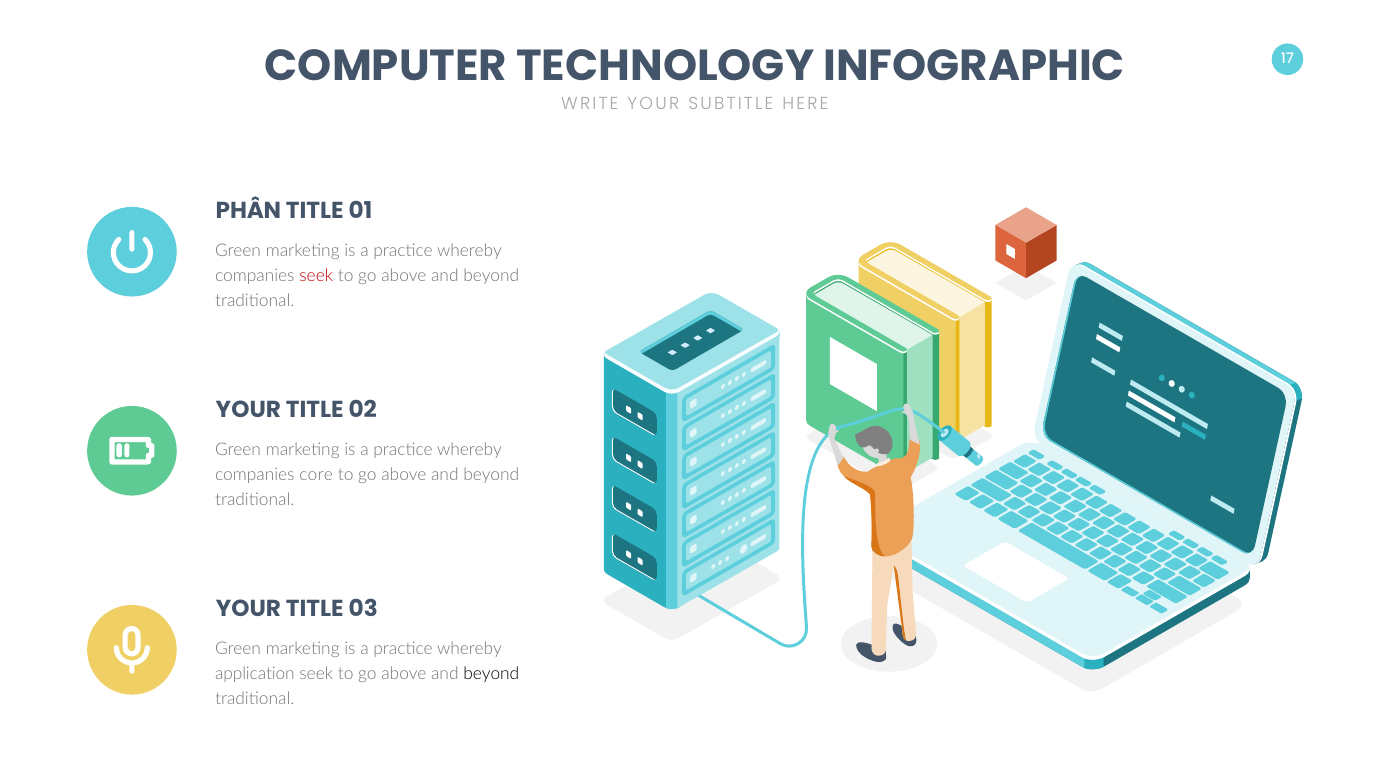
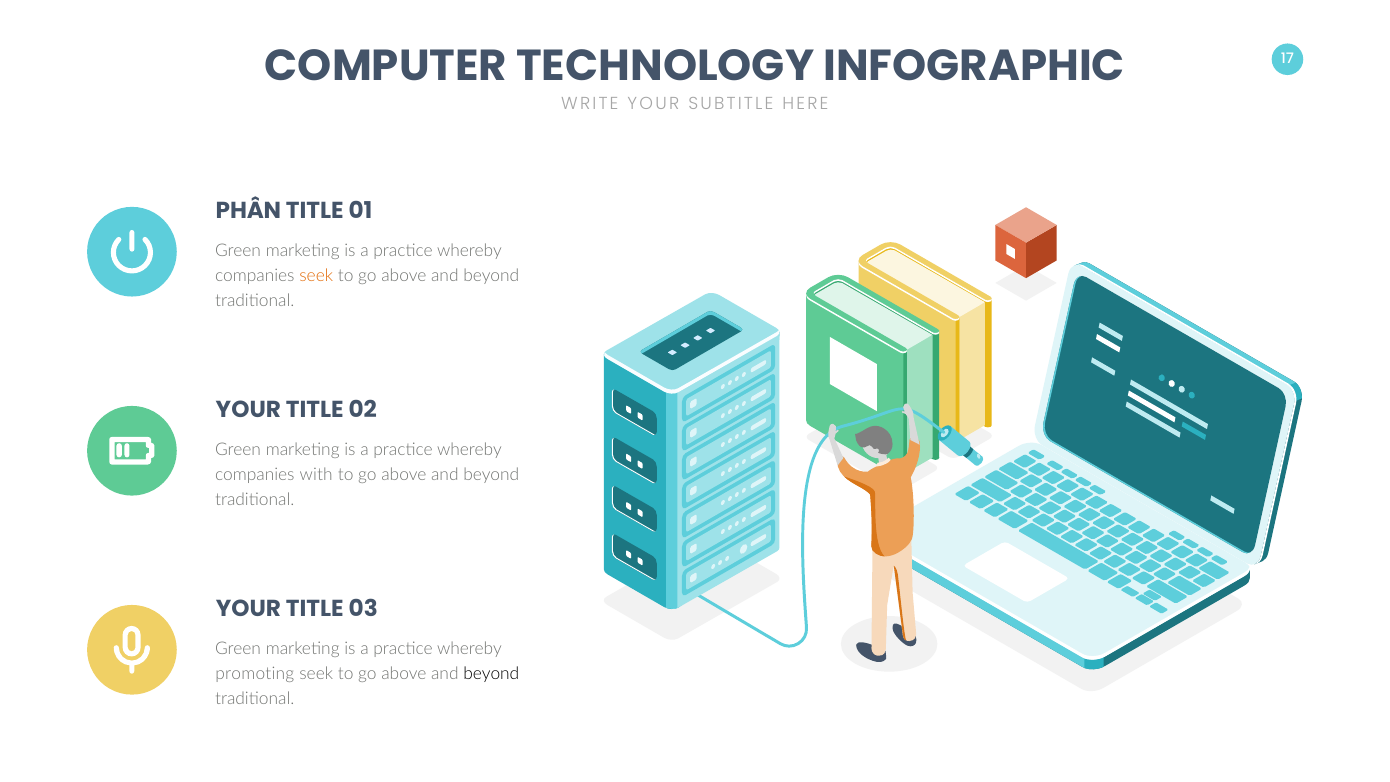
seek at (316, 276) colour: red -> orange
core: core -> with
application: application -> promoting
